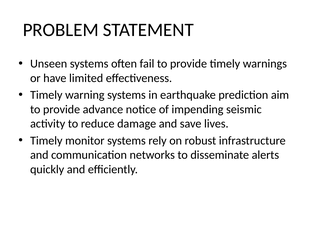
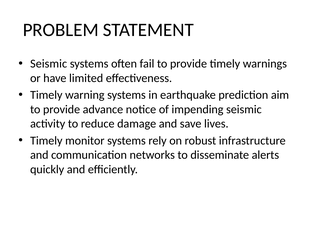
Unseen at (49, 64): Unseen -> Seismic
